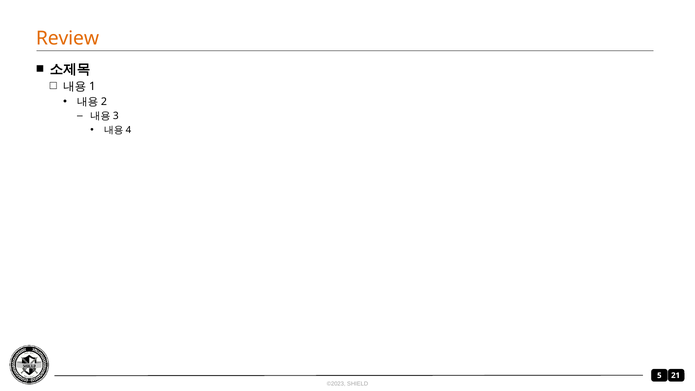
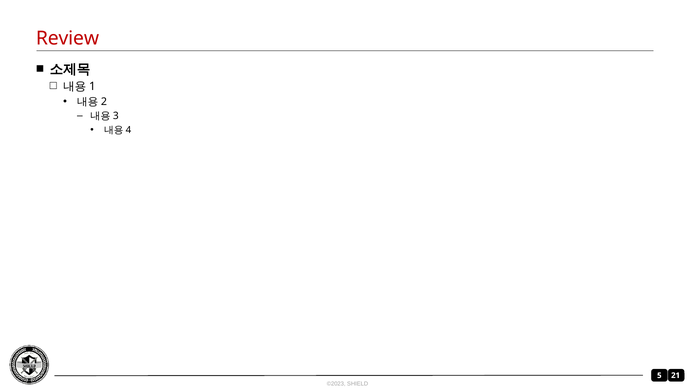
Review colour: orange -> red
